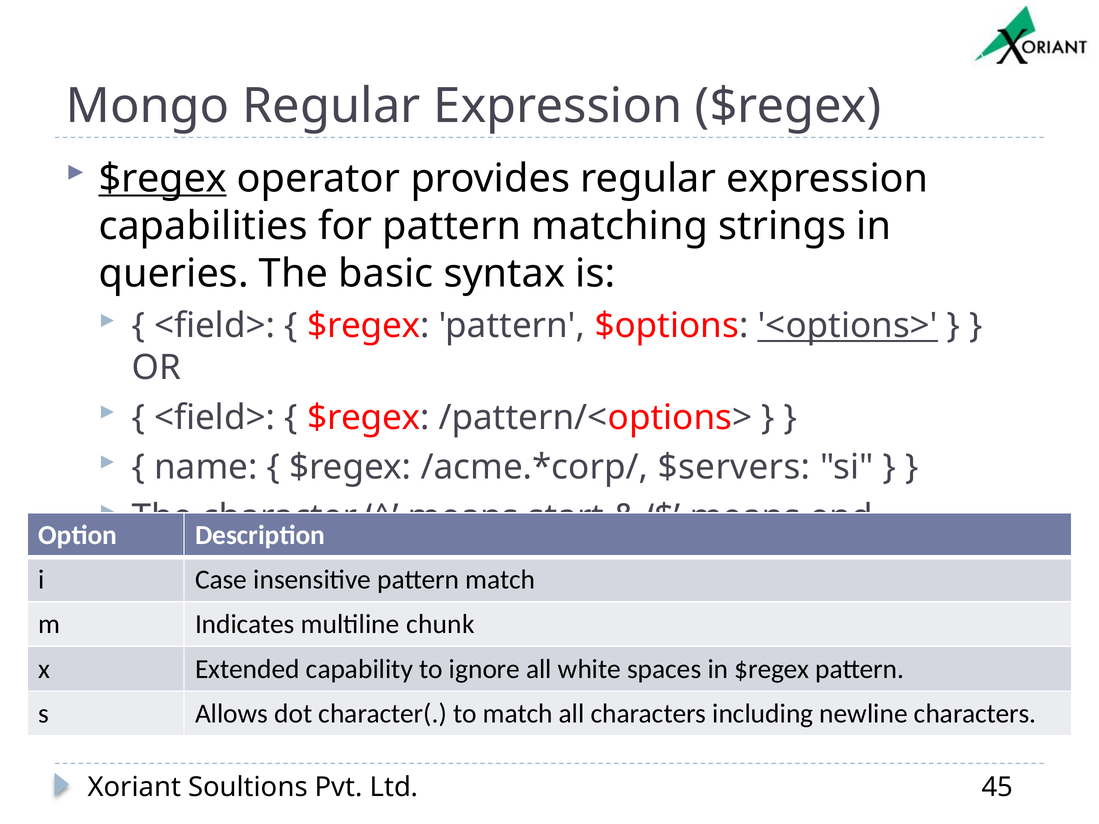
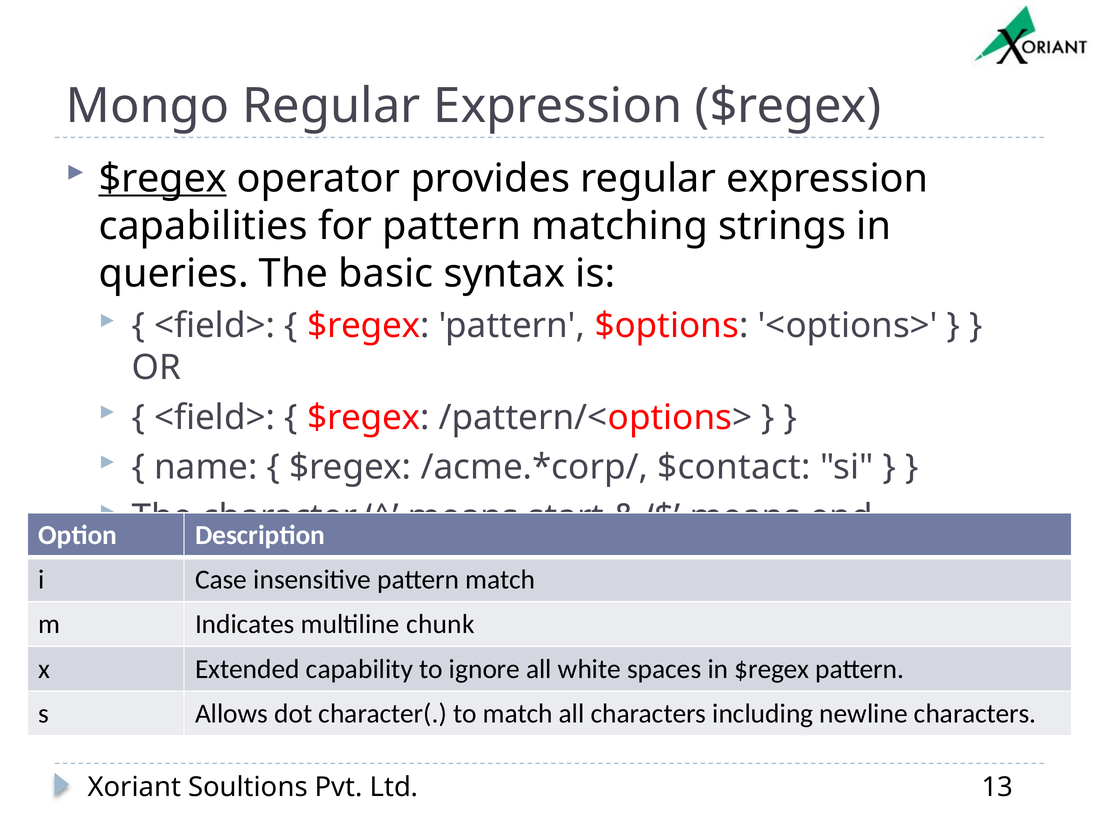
<options> underline: present -> none
$servers: $servers -> $contact
45: 45 -> 13
